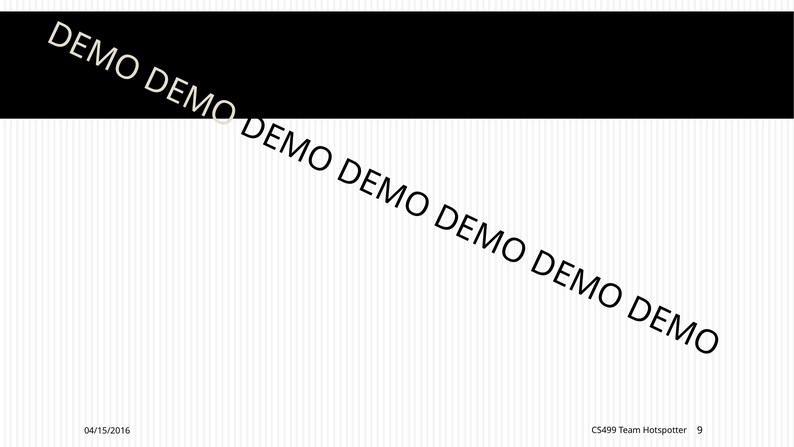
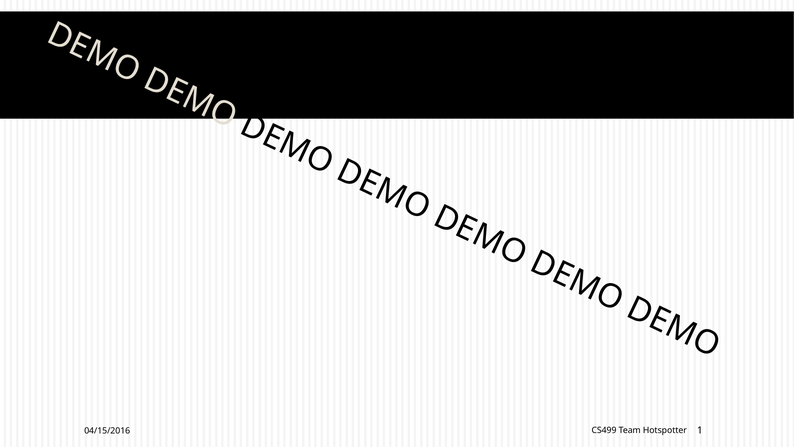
9: 9 -> 1
